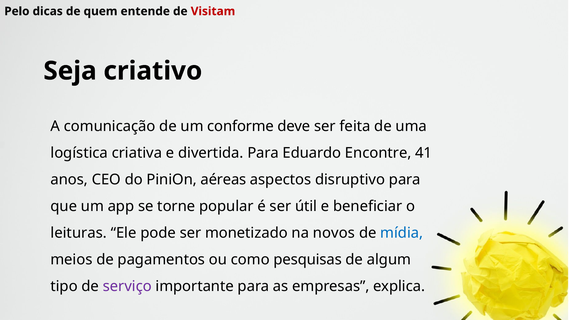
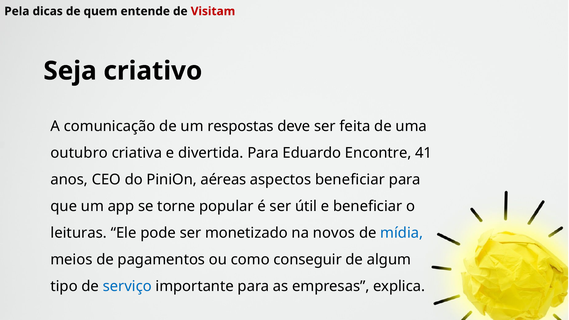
Pelo: Pelo -> Pela
conforme: conforme -> respostas
logística: logística -> outubro
aspectos disruptivo: disruptivo -> beneficiar
pesquisas: pesquisas -> conseguir
serviço colour: purple -> blue
